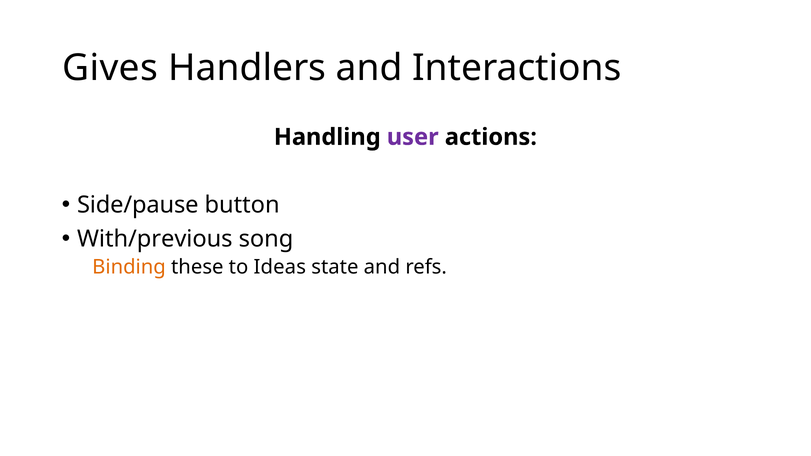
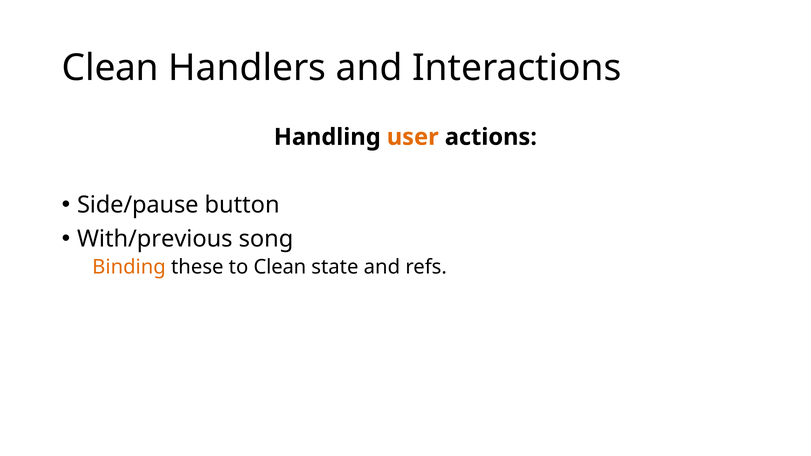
Gives at (110, 68): Gives -> Clean
user colour: purple -> orange
to Ideas: Ideas -> Clean
